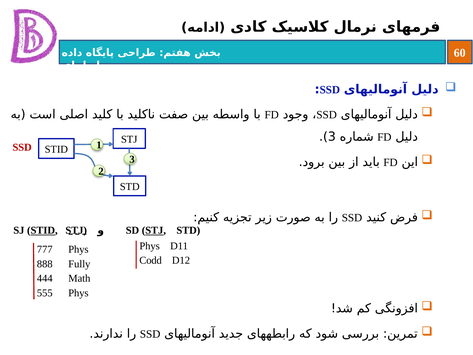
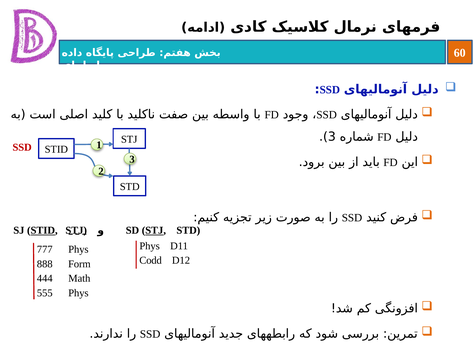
Fully: Fully -> Form
